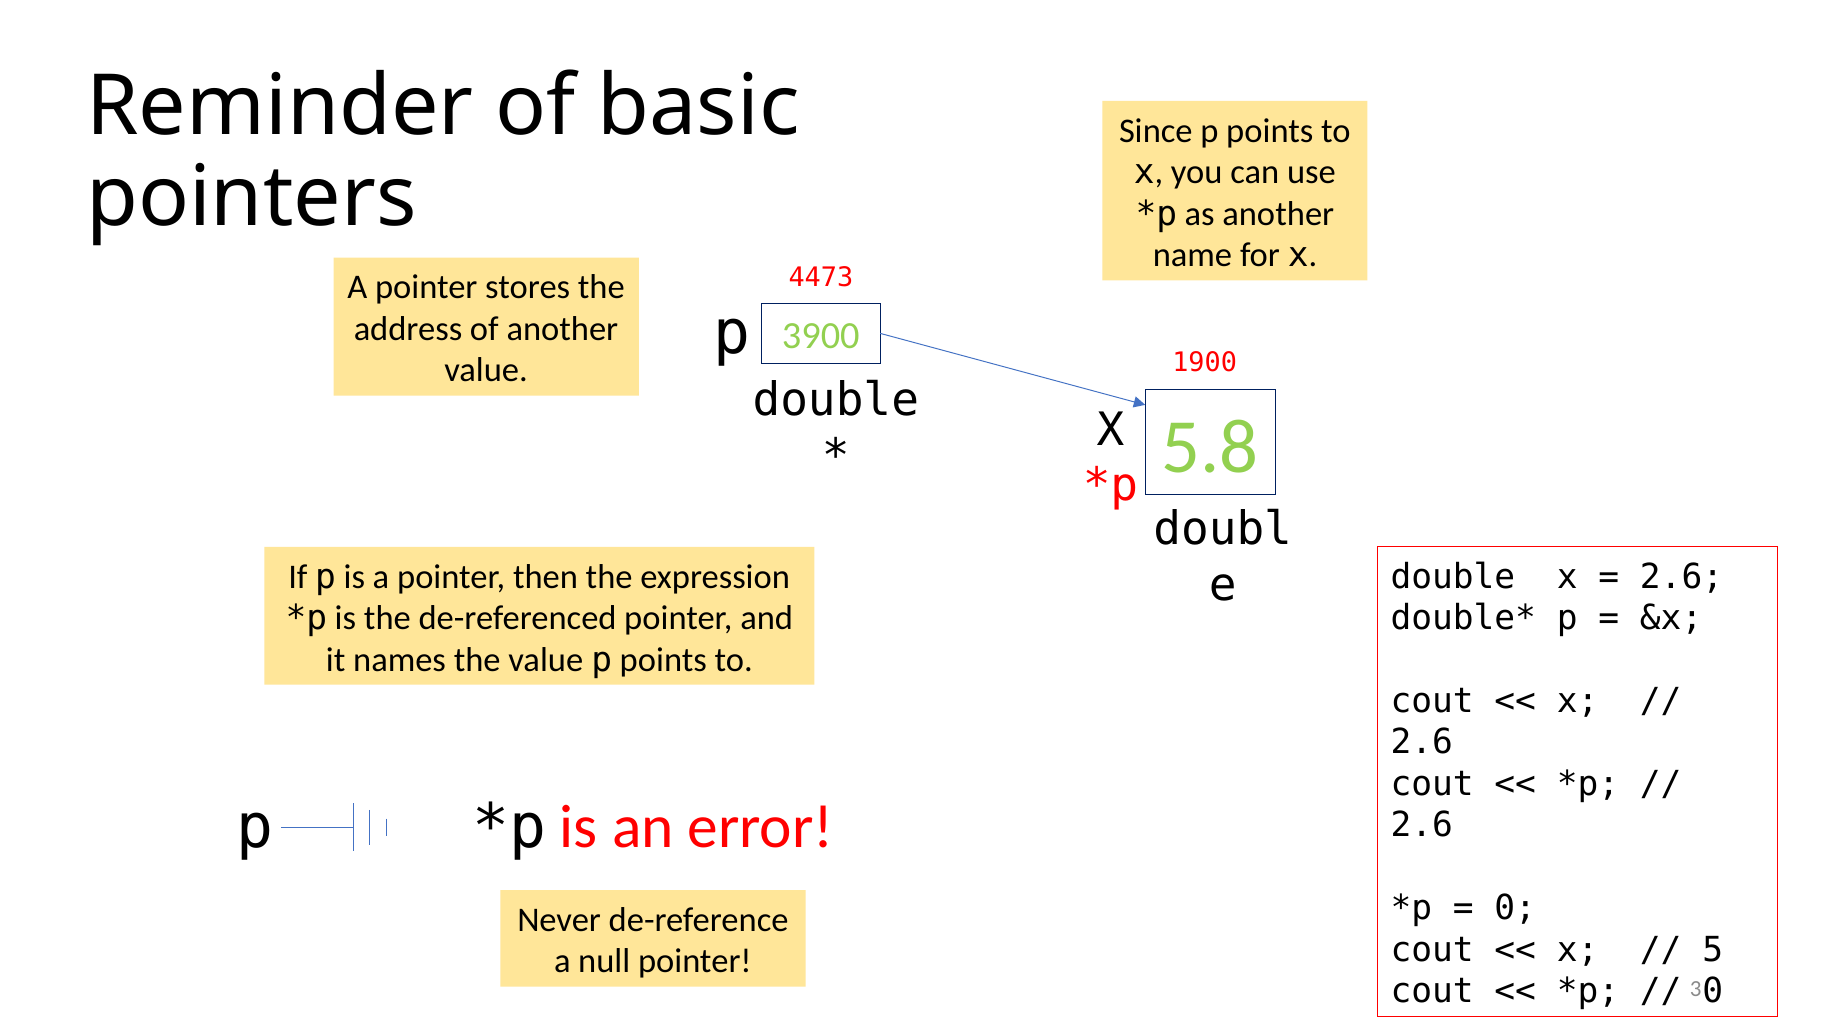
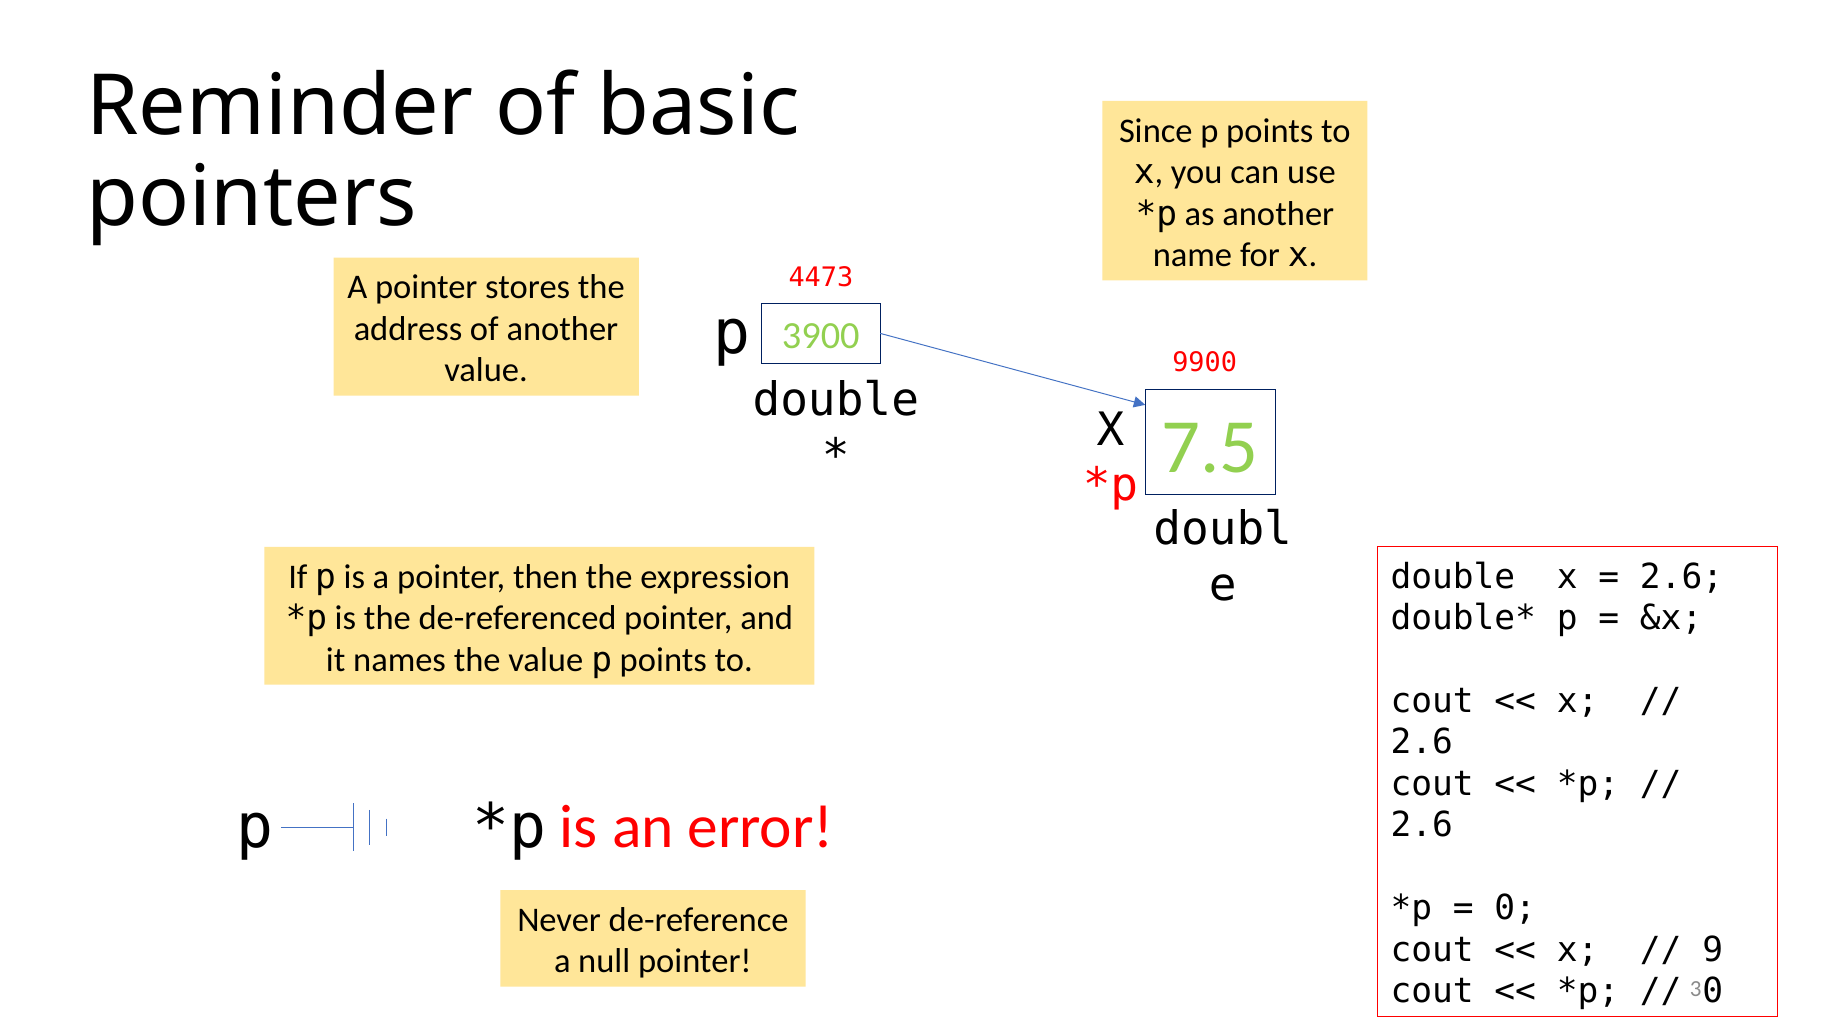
1900: 1900 -> 9900
5.8: 5.8 -> 7.5
5: 5 -> 9
